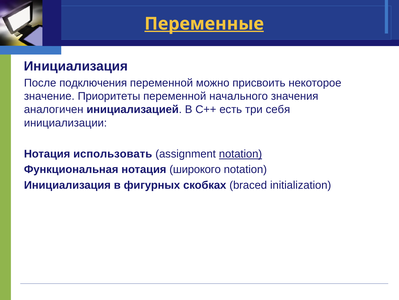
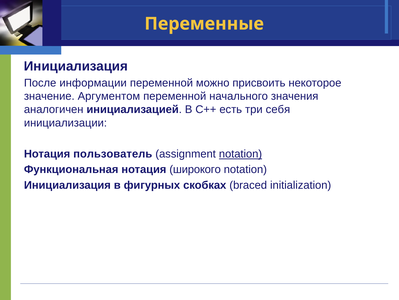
Переменные underline: present -> none
подключения: подключения -> информации
Приоритеты: Приоритеты -> Аргументом
использовать: использовать -> пользователь
